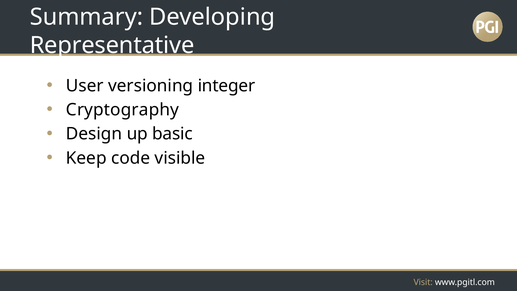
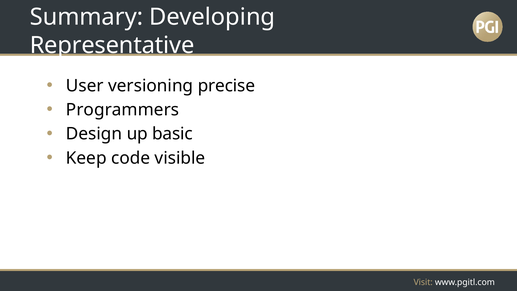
integer: integer -> precise
Cryptography: Cryptography -> Programmers
